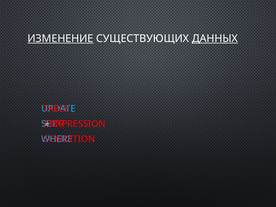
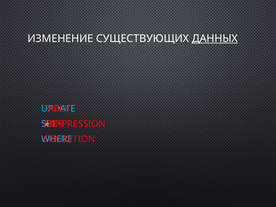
ИЗМЕНЕНИЕ underline: present -> none
